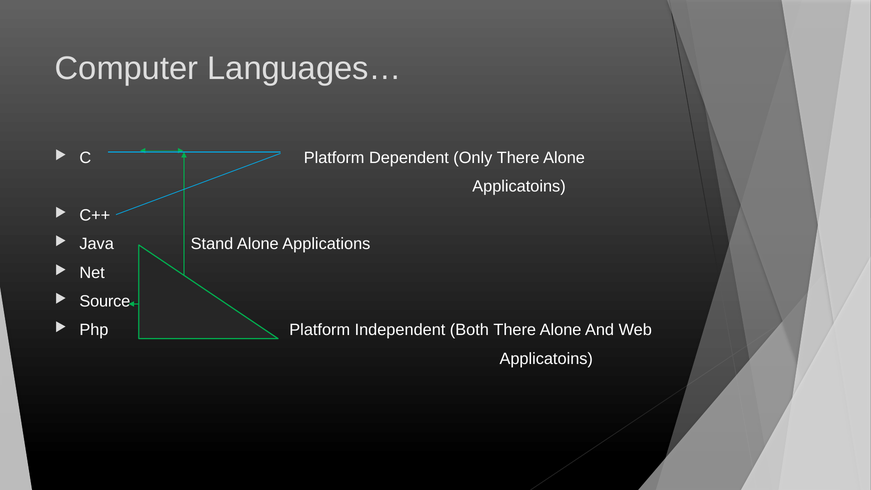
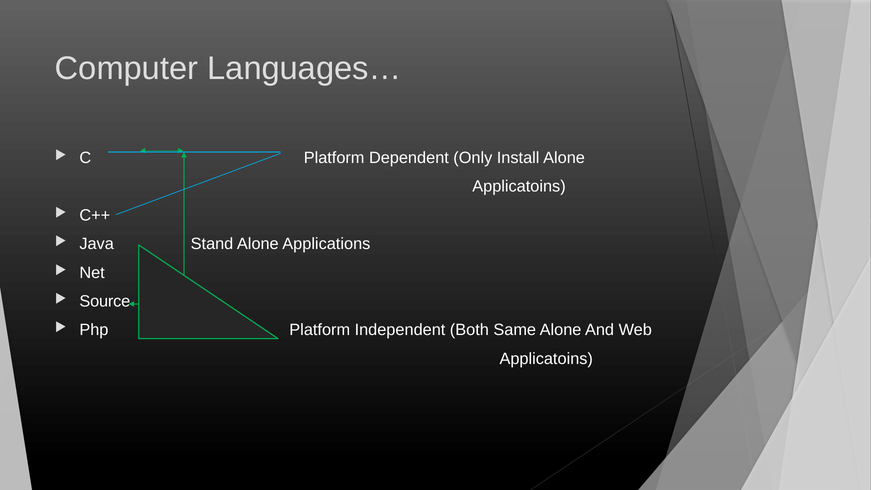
Only There: There -> Install
Both There: There -> Same
